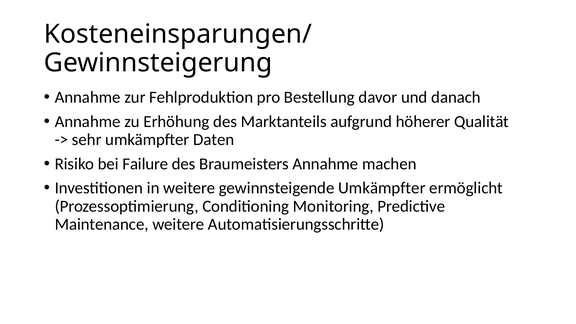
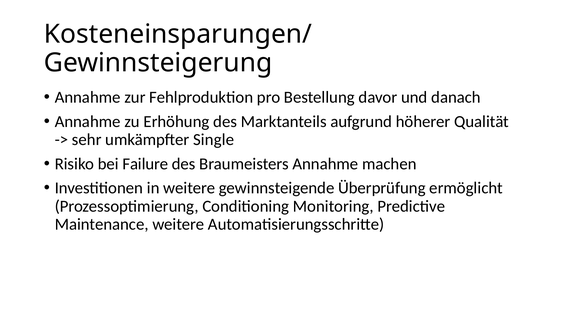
Daten: Daten -> Single
gewinnsteigende Umkämpfter: Umkämpfter -> Überprüfung
